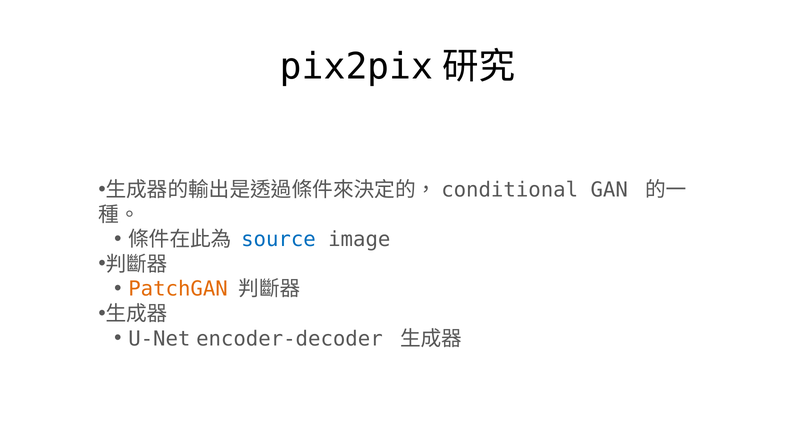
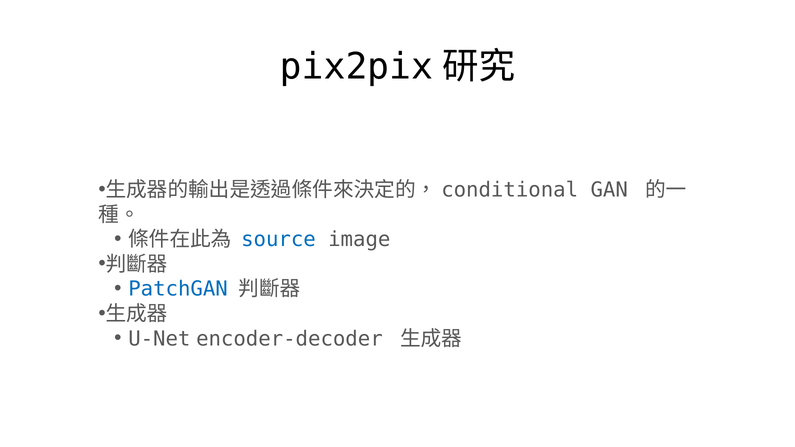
PatchGAN colour: orange -> blue
